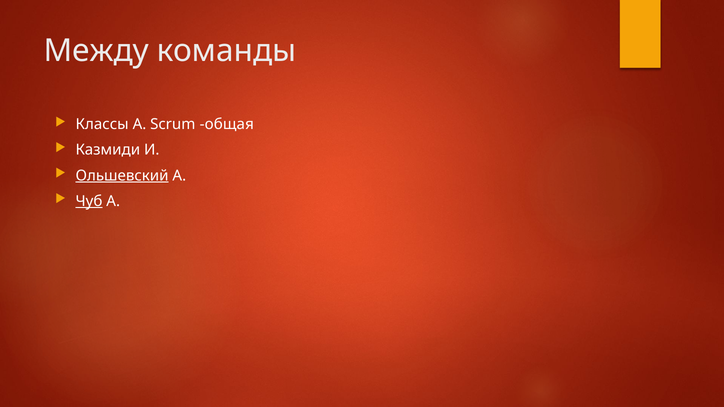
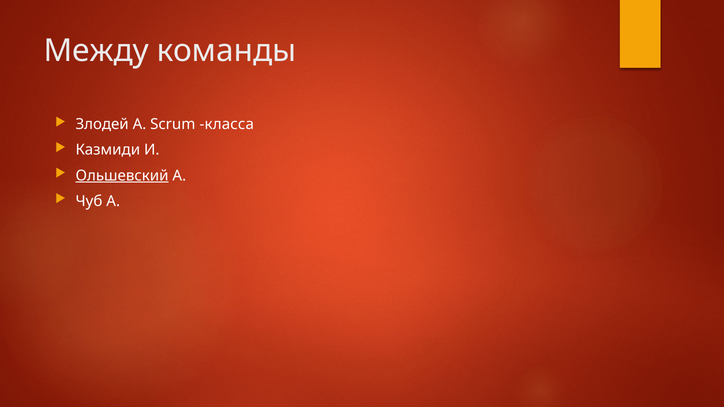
Классы: Классы -> Злодей
общая: общая -> класса
Чуб underline: present -> none
